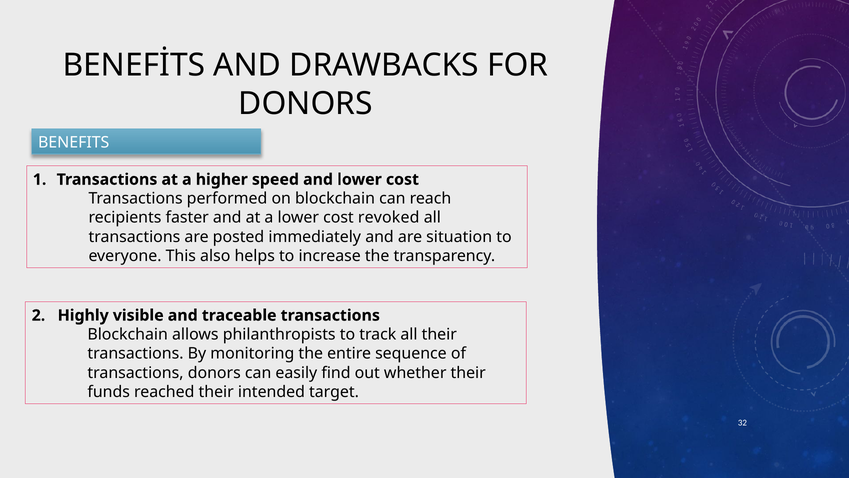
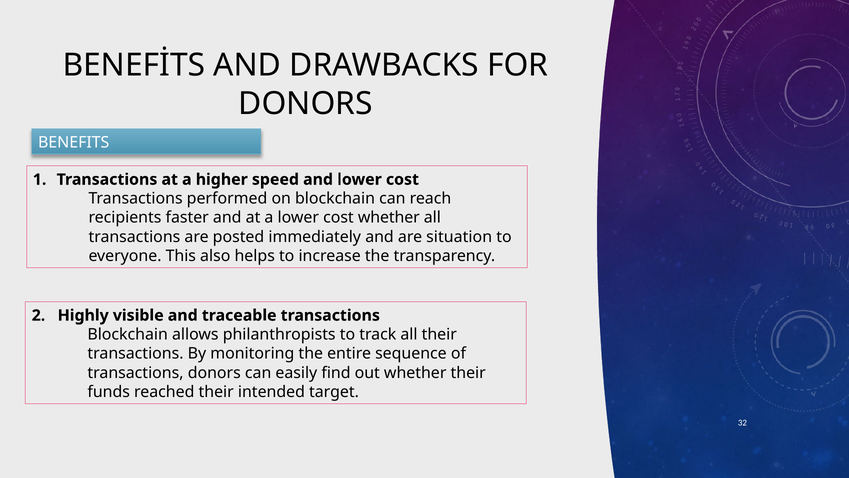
cost revoked: revoked -> whether
